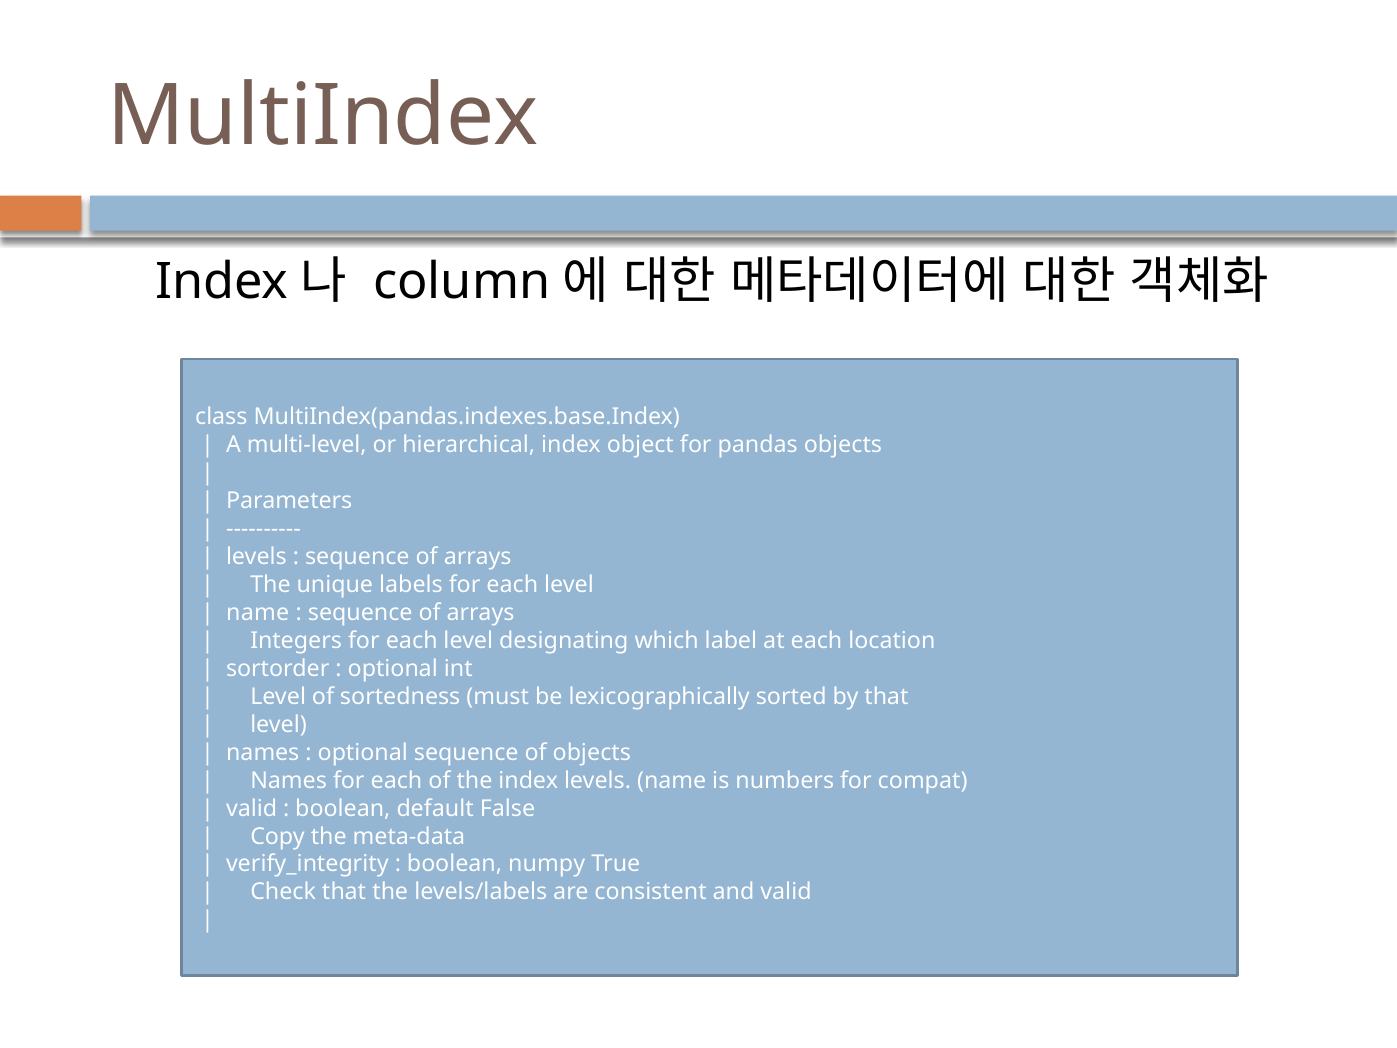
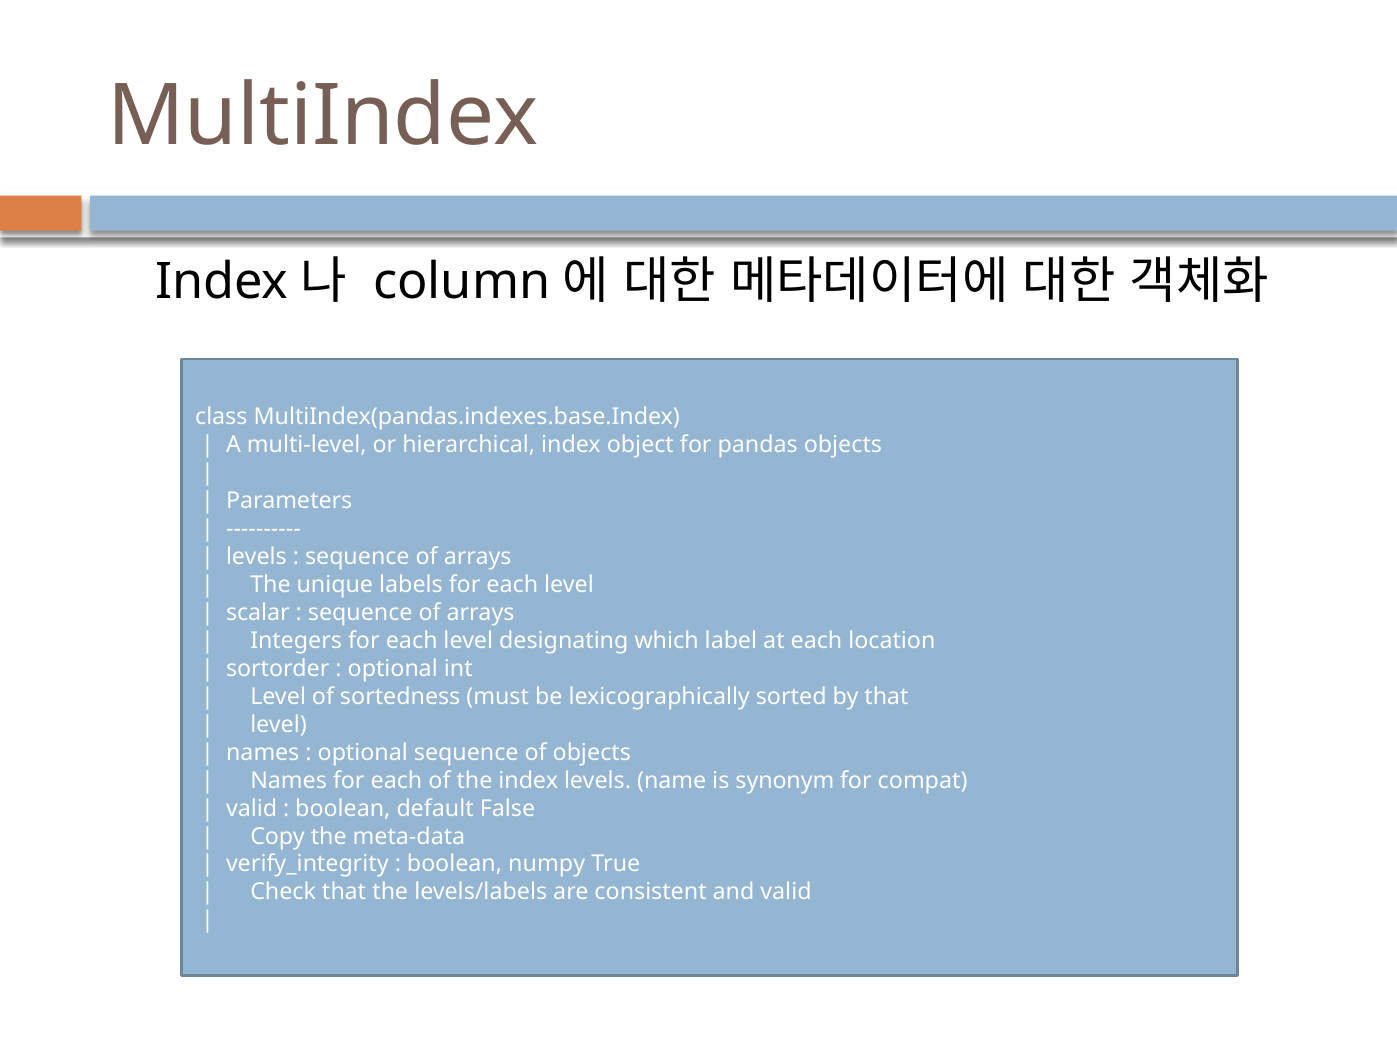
name at (258, 613): name -> scalar
numbers: numbers -> synonym
